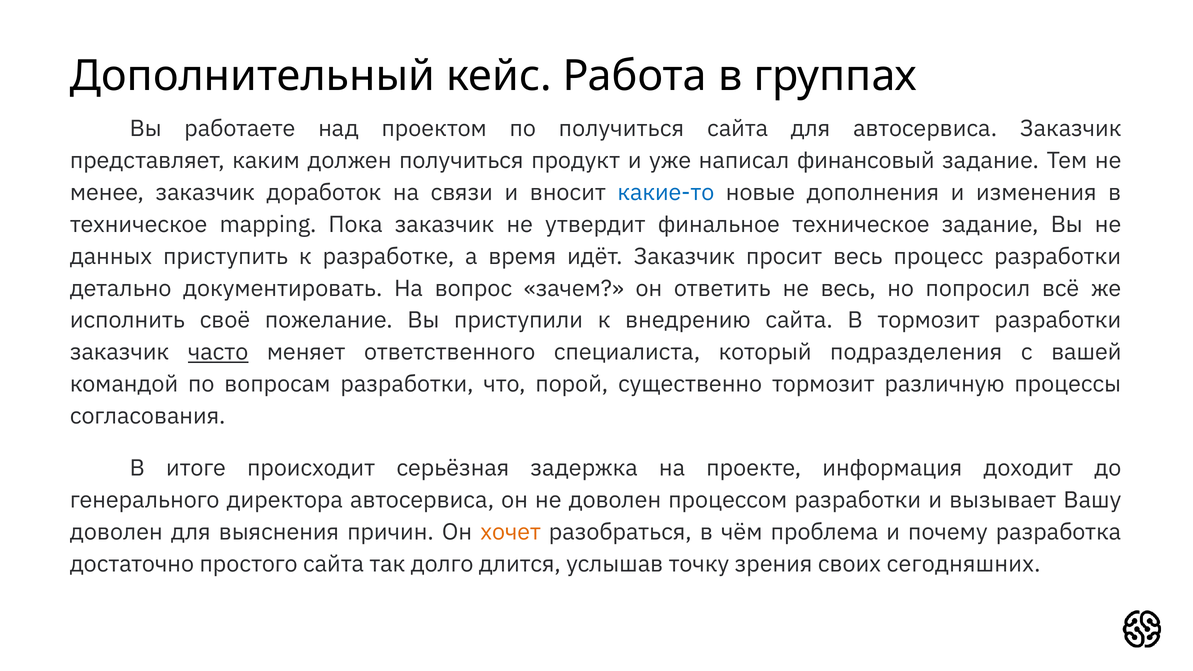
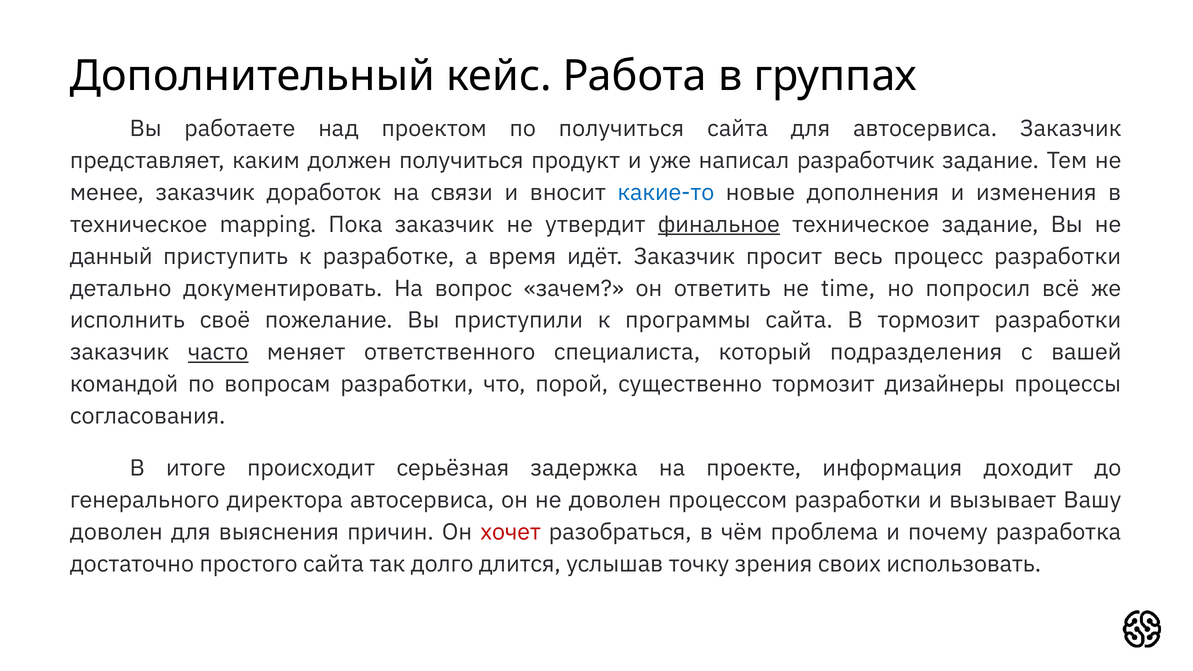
финансовый: финансовый -> разработчик
финальное underline: none -> present
данных: данных -> данный
не весь: весь -> time
внедрению: внедрению -> программы
различную: различную -> дизайнеры
хочет colour: orange -> red
сегодняшних: сегодняшних -> использовать
